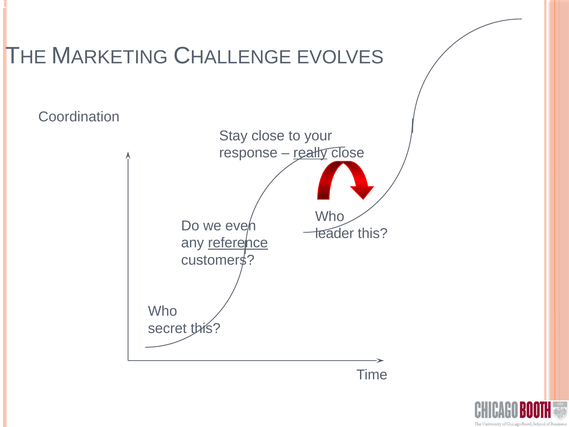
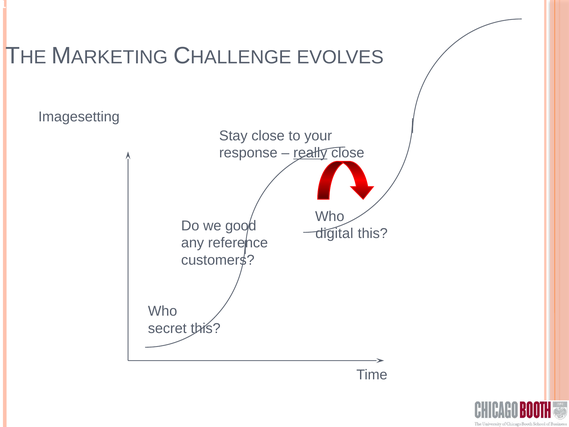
Coordination: Coordination -> Imagesetting
even: even -> good
leader: leader -> digital
reference underline: present -> none
